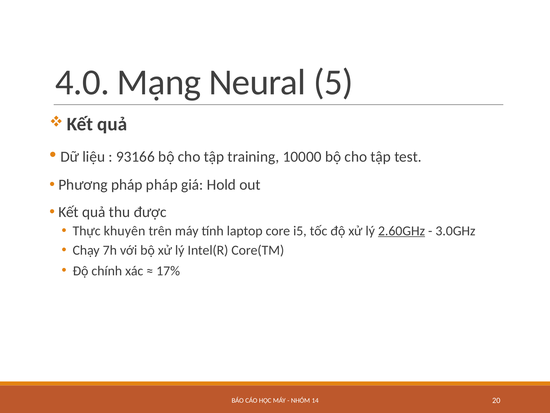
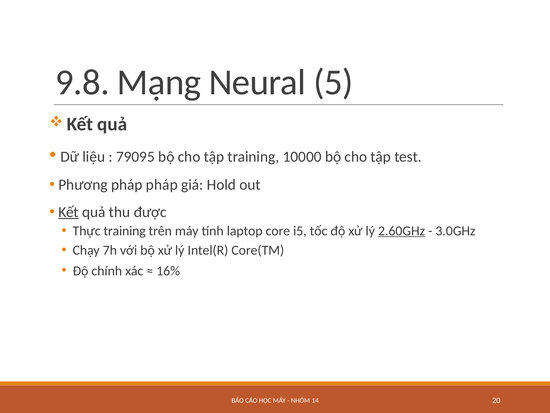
4.0: 4.0 -> 9.8
93166: 93166 -> 79095
Kết at (69, 212) underline: none -> present
Thực khuyên: khuyên -> training
17%: 17% -> 16%
